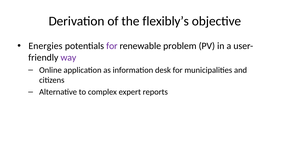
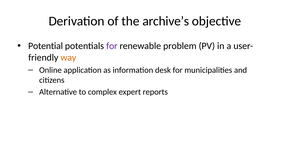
flexibly’s: flexibly’s -> archive’s
Energies: Energies -> Potential
way colour: purple -> orange
